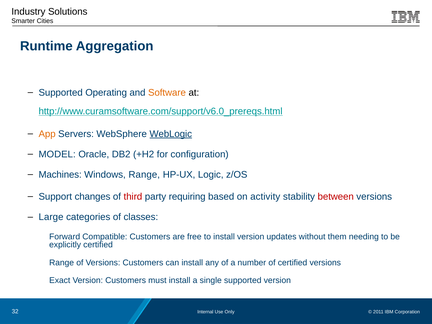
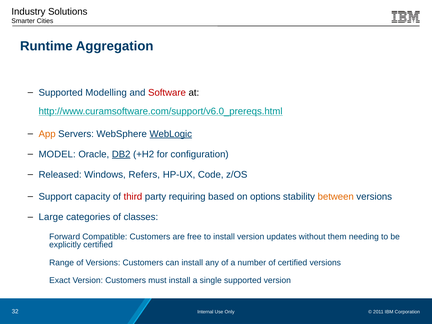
Operating: Operating -> Modelling
Software colour: orange -> red
DB2 underline: none -> present
Machines: Machines -> Released
Windows Range: Range -> Refers
Logic: Logic -> Code
changes: changes -> capacity
activity: activity -> options
between colour: red -> orange
